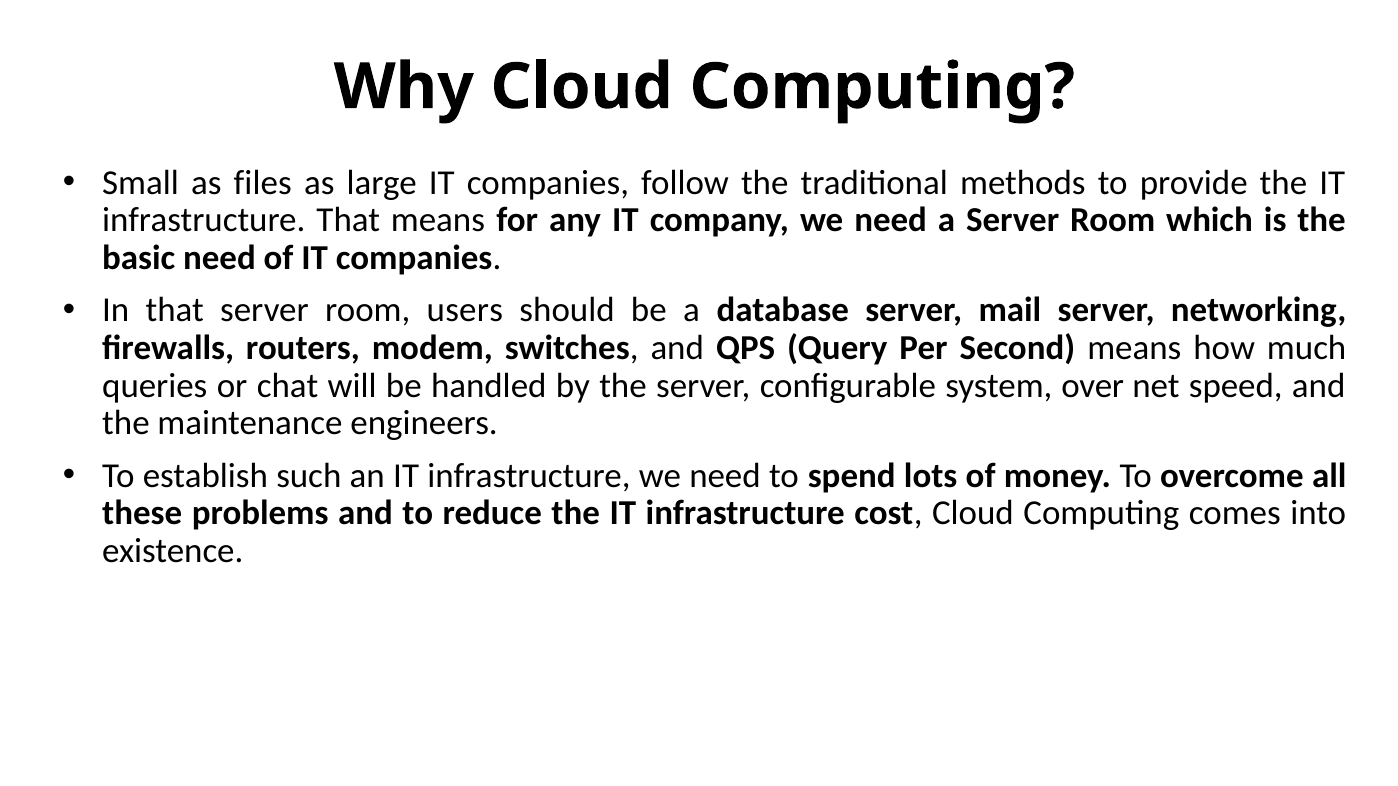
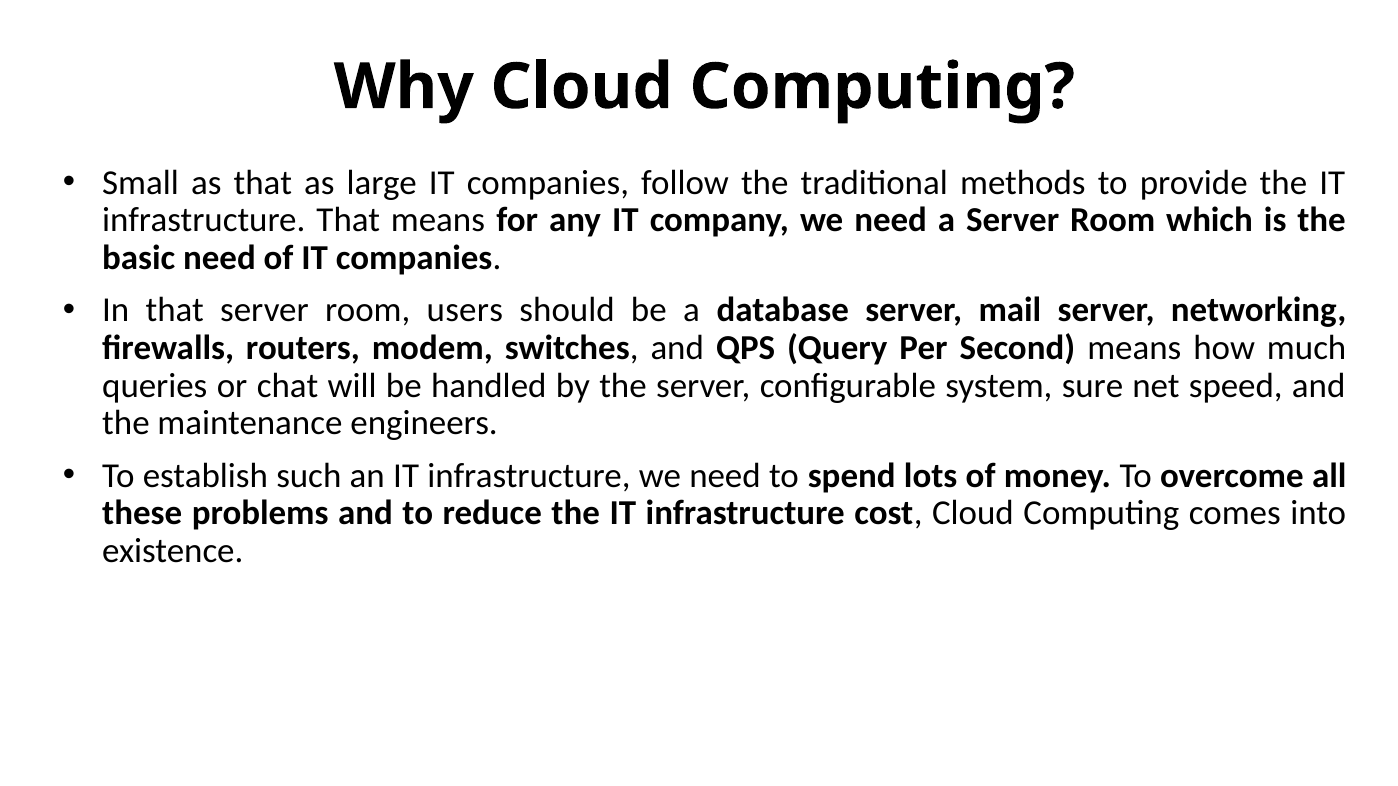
as files: files -> that
over: over -> sure
